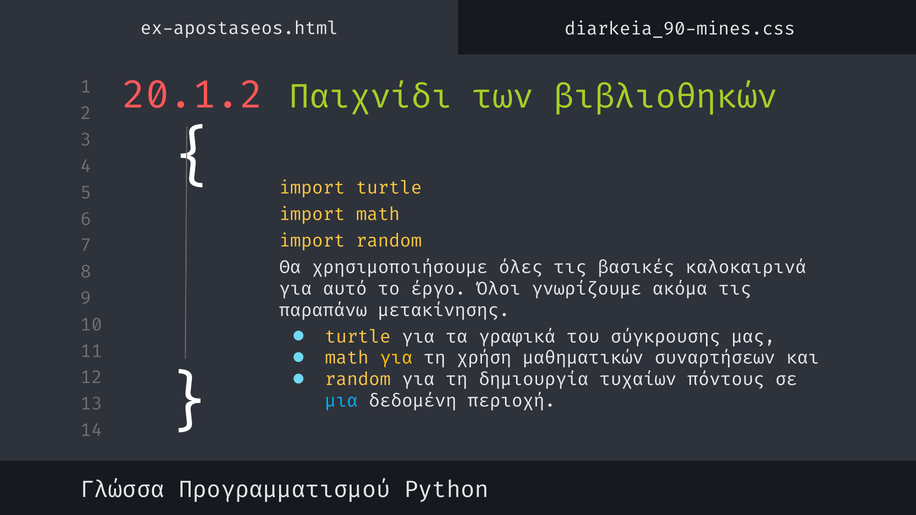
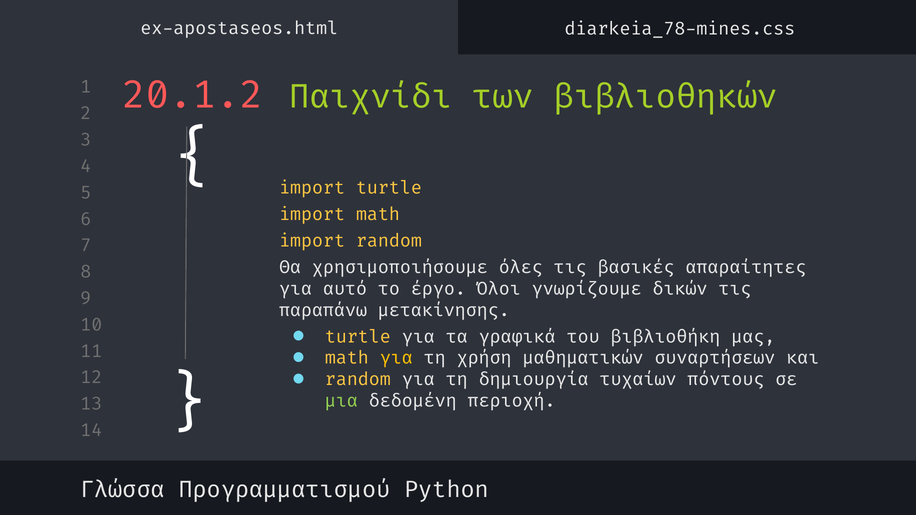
diarkeia_90-mines.css: diarkeia_90-mines.css -> diarkeia_78-mines.css
καλοκαιρινά: καλοκαιρινά -> απαραίτητες
ακόμα: ακόμα -> δικών
σύγκρουσης: σύγκρουσης -> βιβλιοθήκη
μια colour: light blue -> light green
